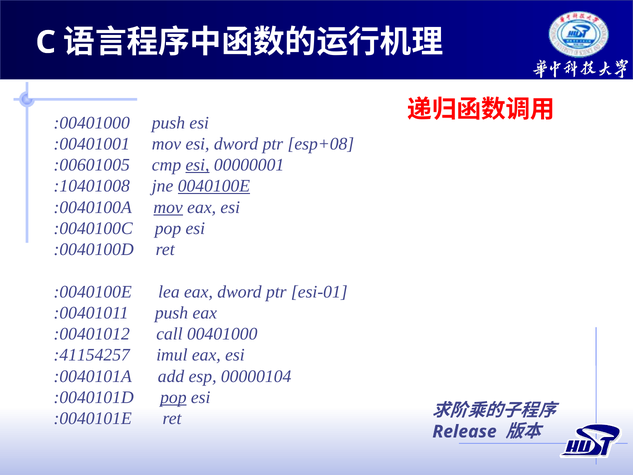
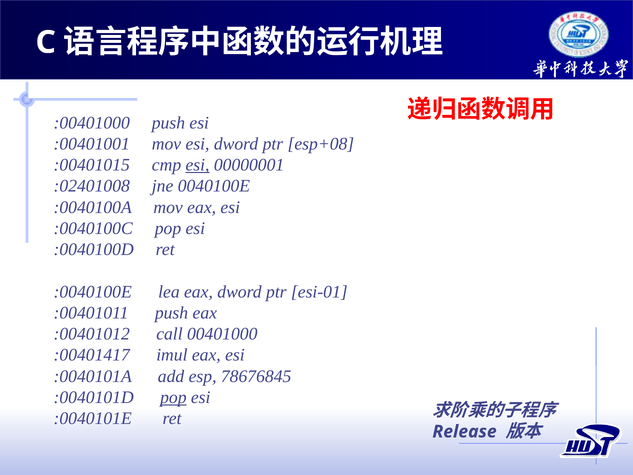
:00601005: :00601005 -> :00401015
:10401008: :10401008 -> :02401008
0040100E underline: present -> none
mov at (168, 207) underline: present -> none
:41154257: :41154257 -> :00401417
00000104: 00000104 -> 78676845
